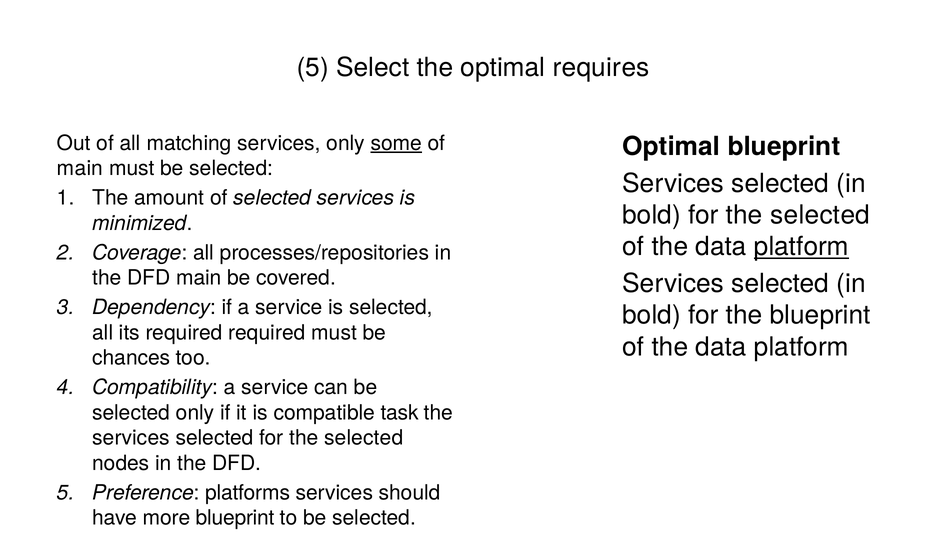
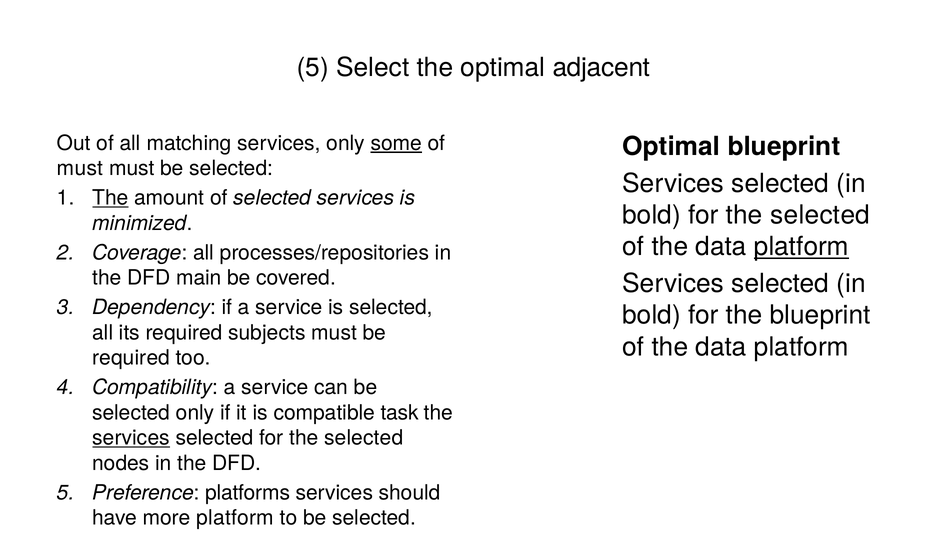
requires: requires -> adjacent
main at (80, 168): main -> must
The at (110, 198) underline: none -> present
required required: required -> subjects
chances at (131, 358): chances -> required
services at (131, 438) underline: none -> present
more blueprint: blueprint -> platform
